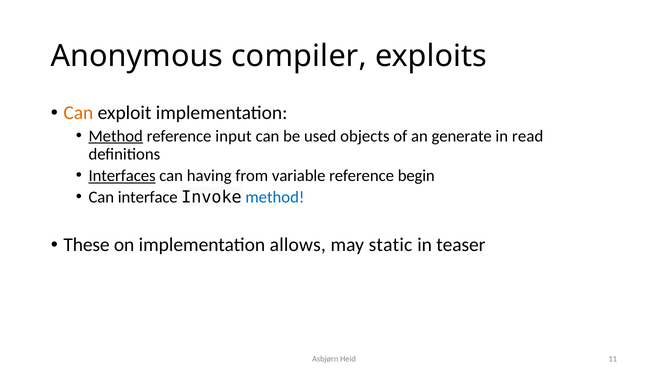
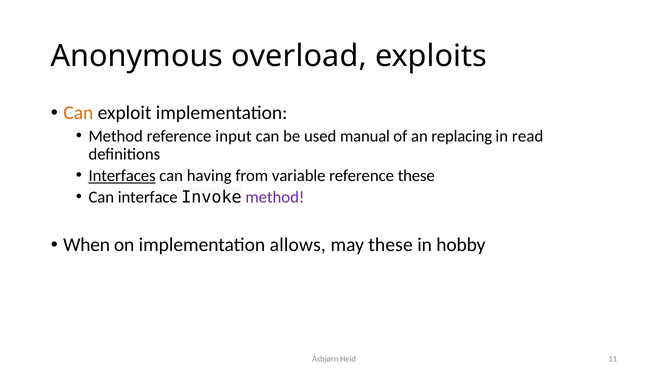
compiler: compiler -> overload
Method at (116, 136) underline: present -> none
objects: objects -> manual
generate: generate -> replacing
reference begin: begin -> these
method at (275, 197) colour: blue -> purple
These: These -> When
may static: static -> these
teaser: teaser -> hobby
